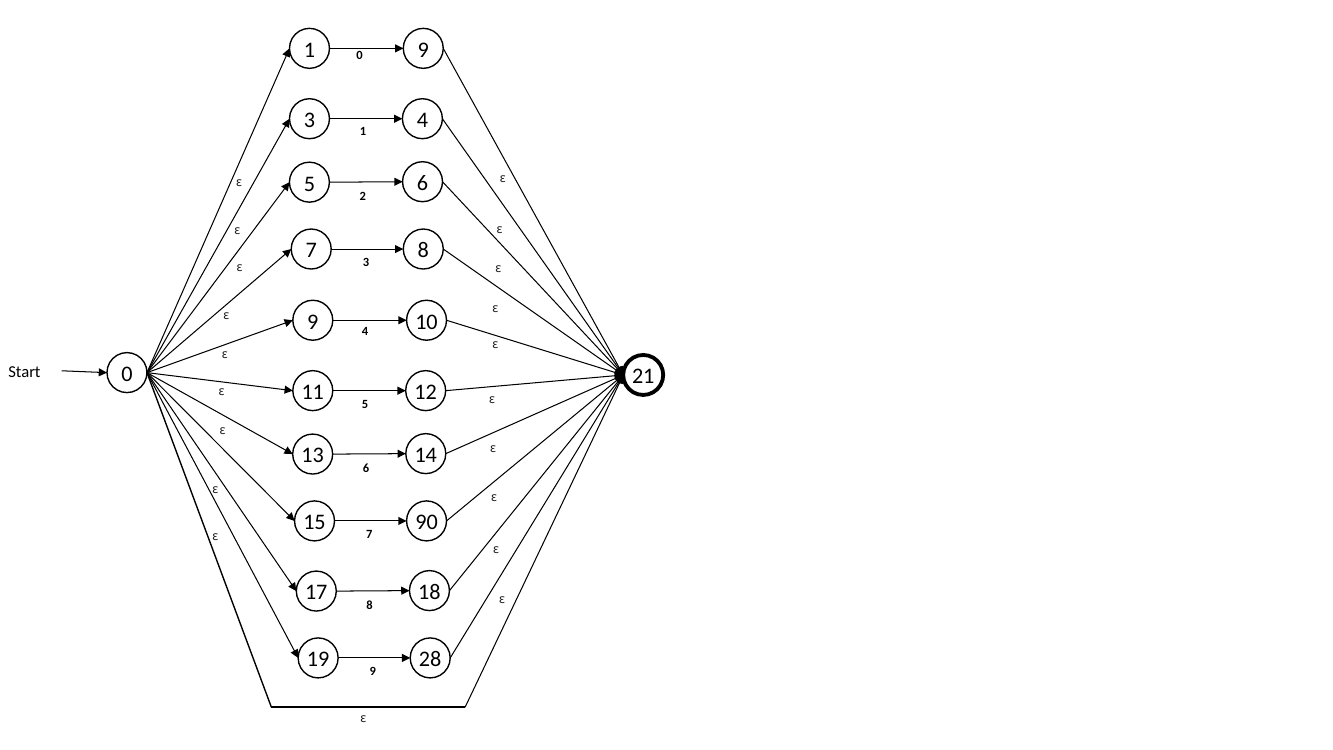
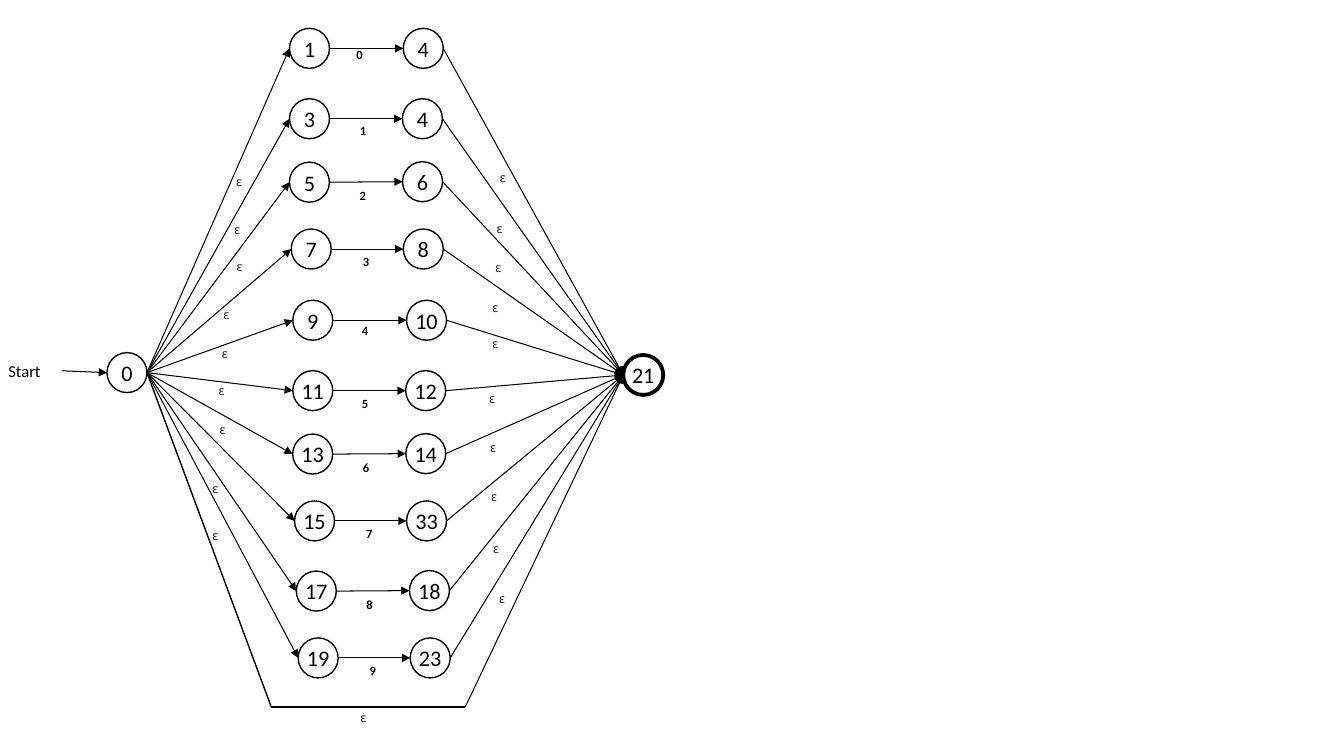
0 9: 9 -> 4
90: 90 -> 33
28: 28 -> 23
